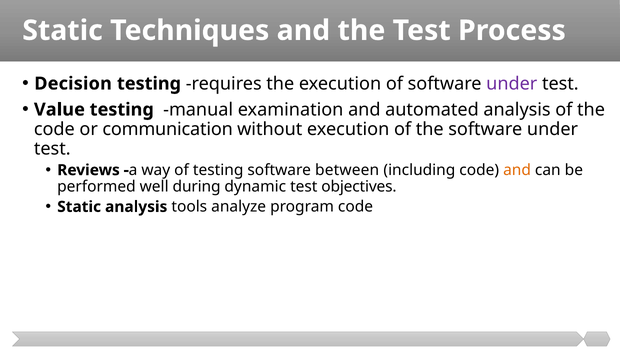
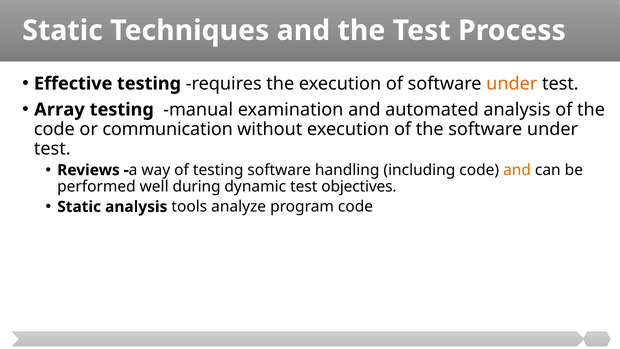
Decision: Decision -> Effective
under at (512, 84) colour: purple -> orange
Value: Value -> Array
between: between -> handling
